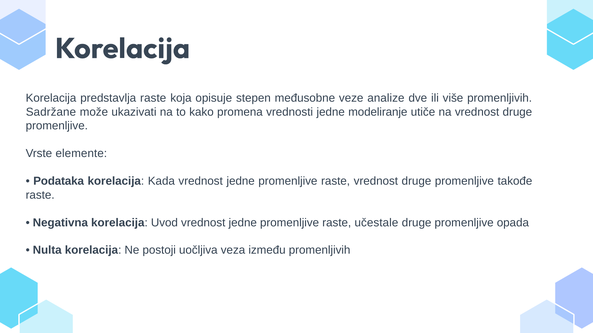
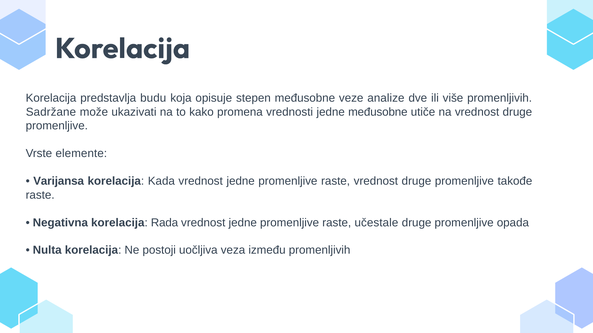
predstavlja raste: raste -> budu
jedne modeliranje: modeliranje -> međusobne
Podataka: Podataka -> Varijansa
Uvod: Uvod -> Rada
